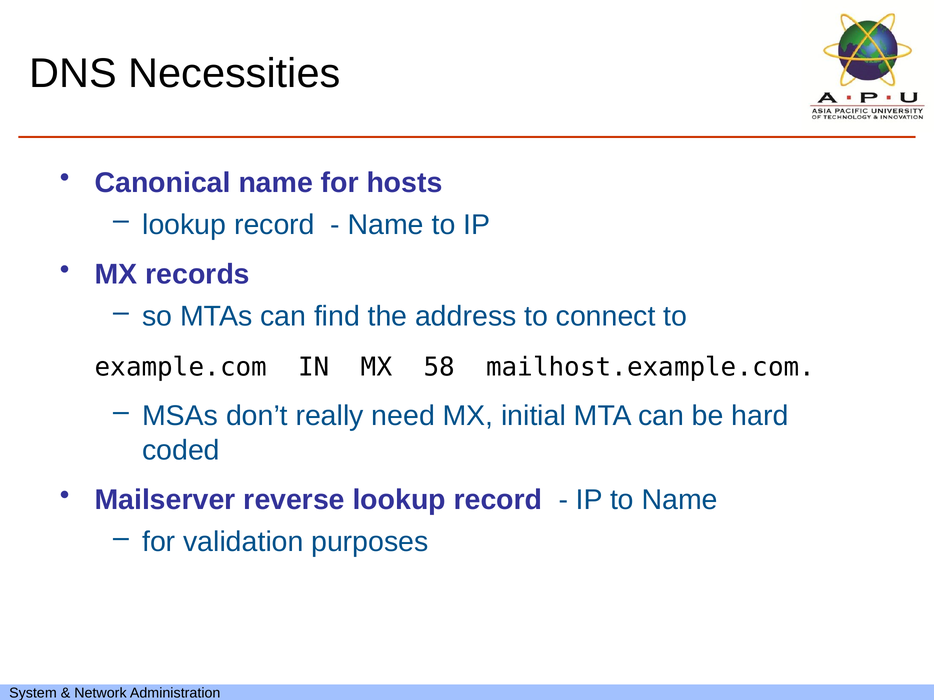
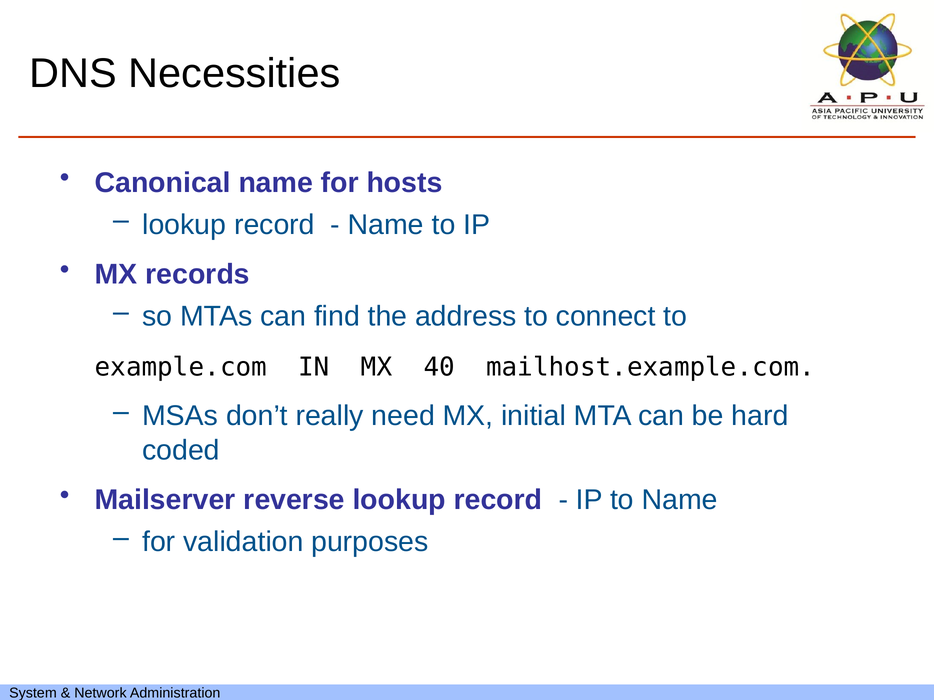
58: 58 -> 40
